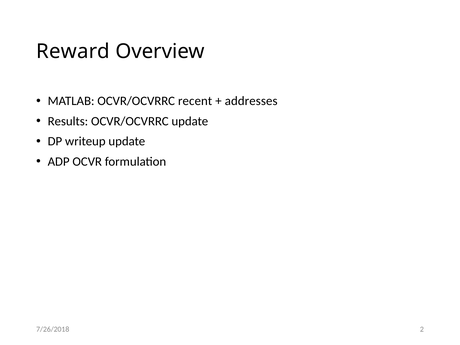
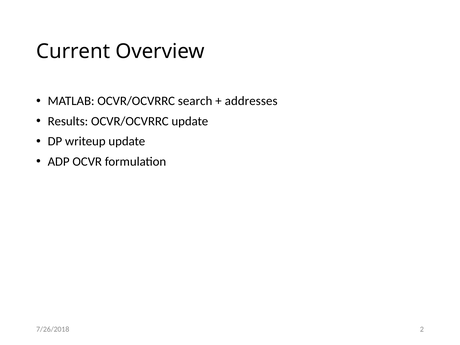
Reward: Reward -> Current
recent: recent -> search
